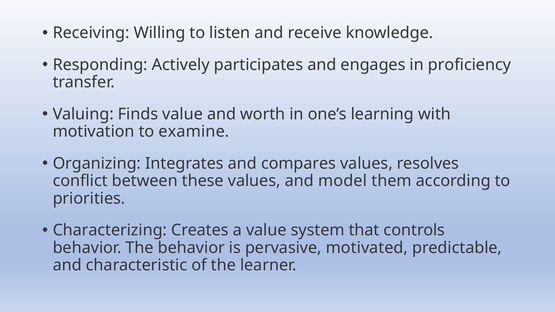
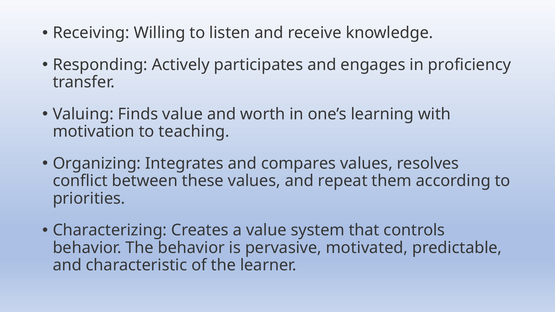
examine: examine -> teaching
model: model -> repeat
